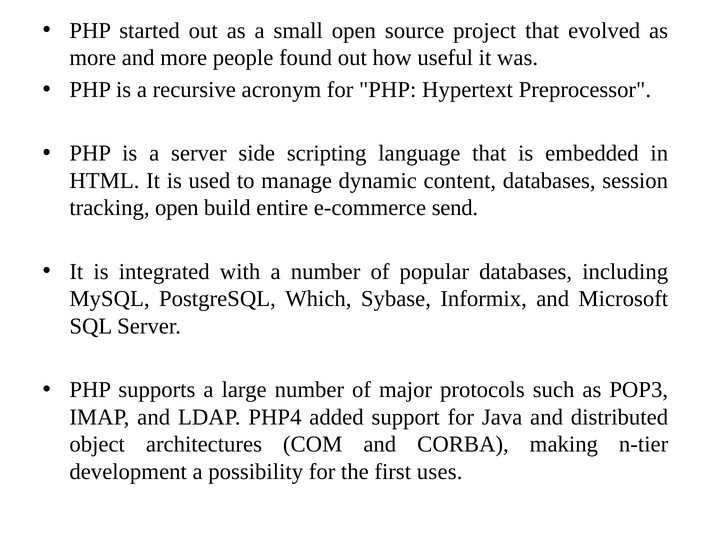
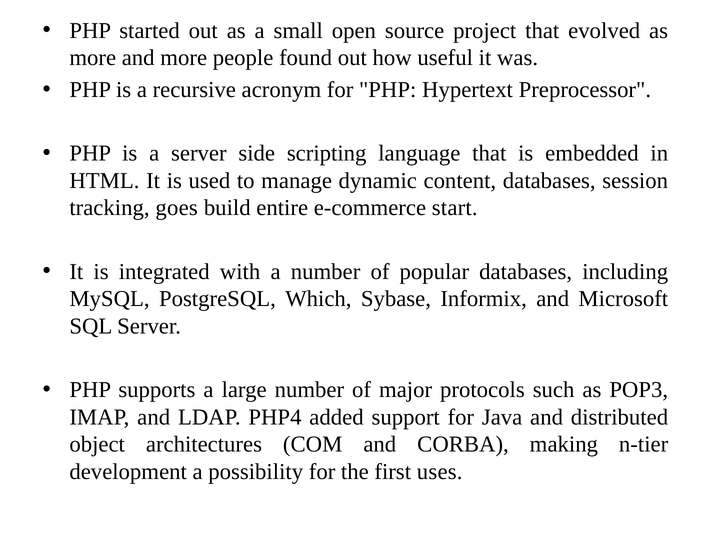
tracking open: open -> goes
send: send -> start
